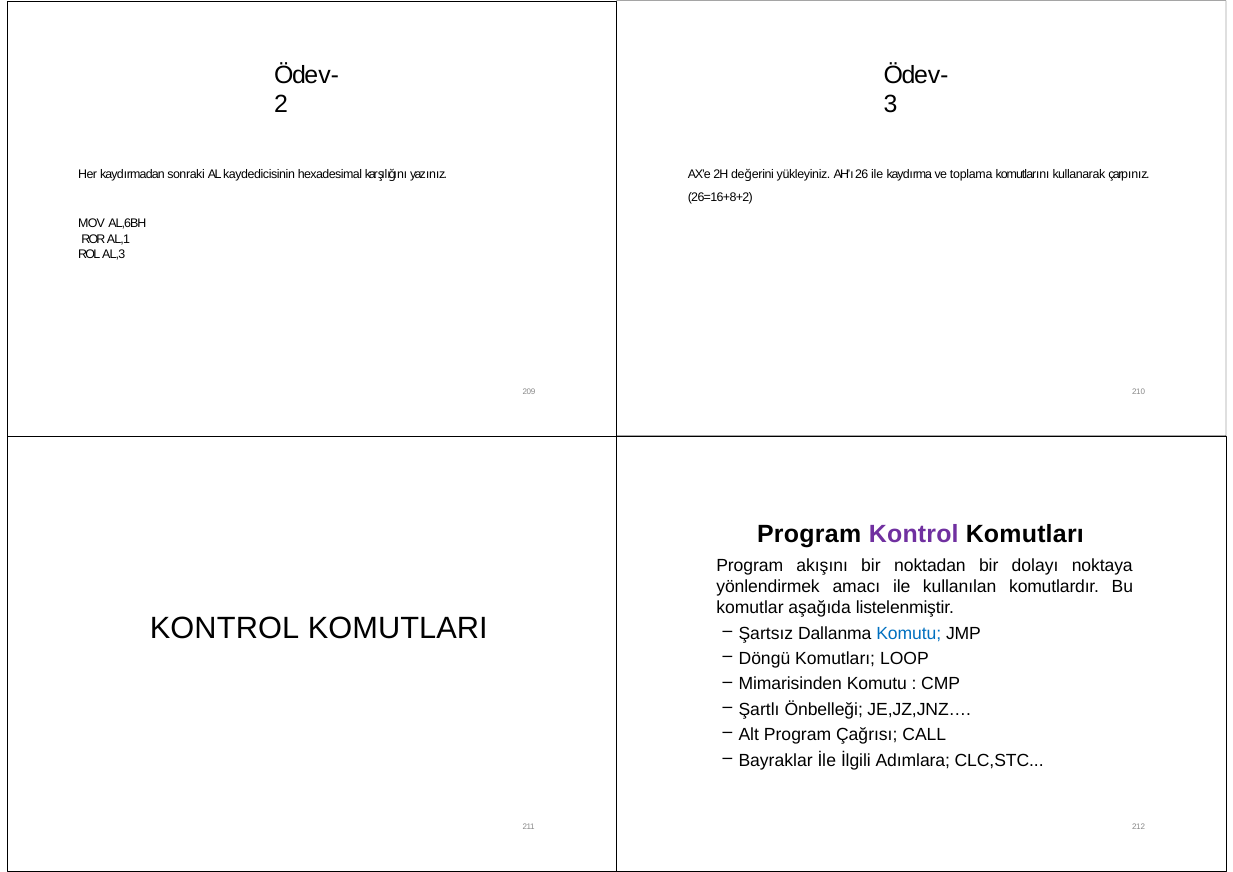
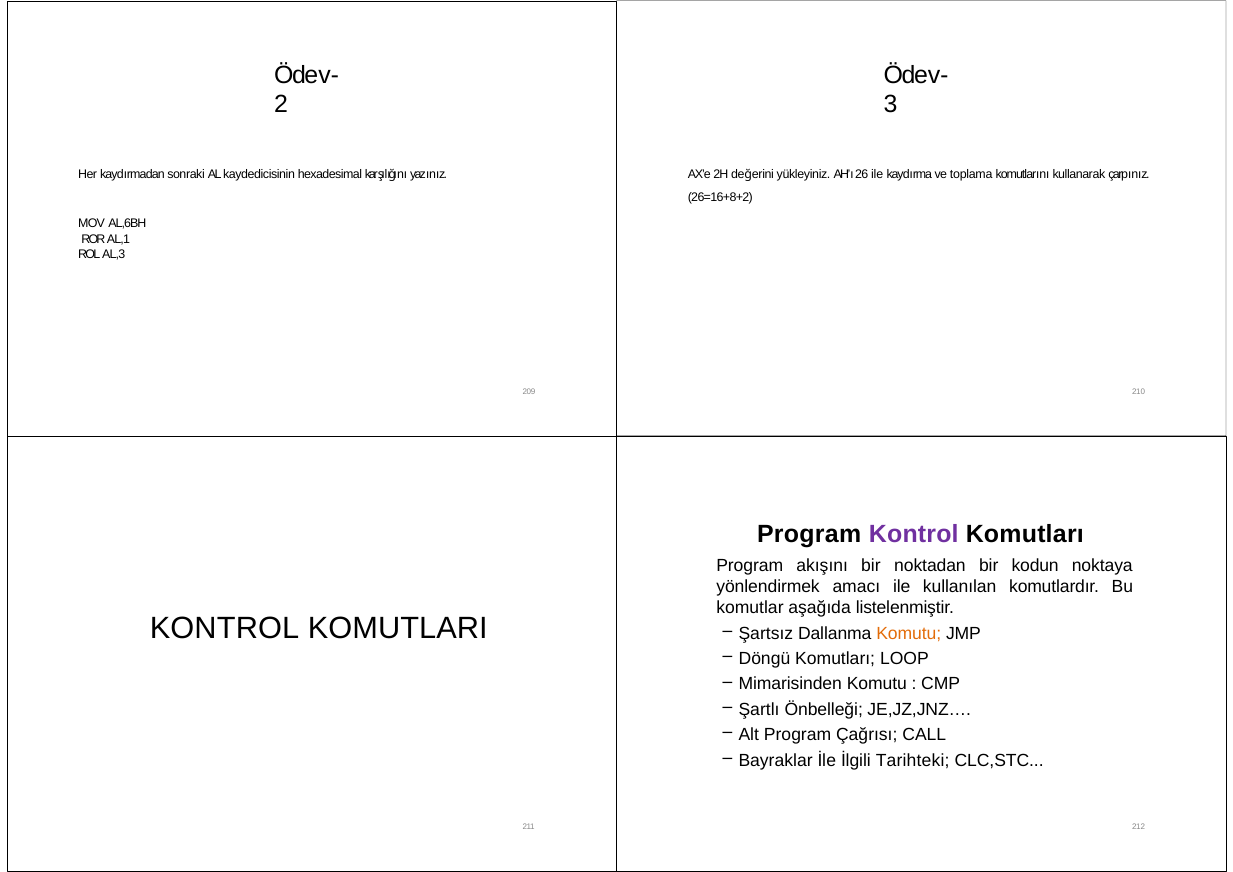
dolayı: dolayı -> kodun
Komutu at (909, 633) colour: blue -> orange
Adımlara: Adımlara -> Tarihteki
